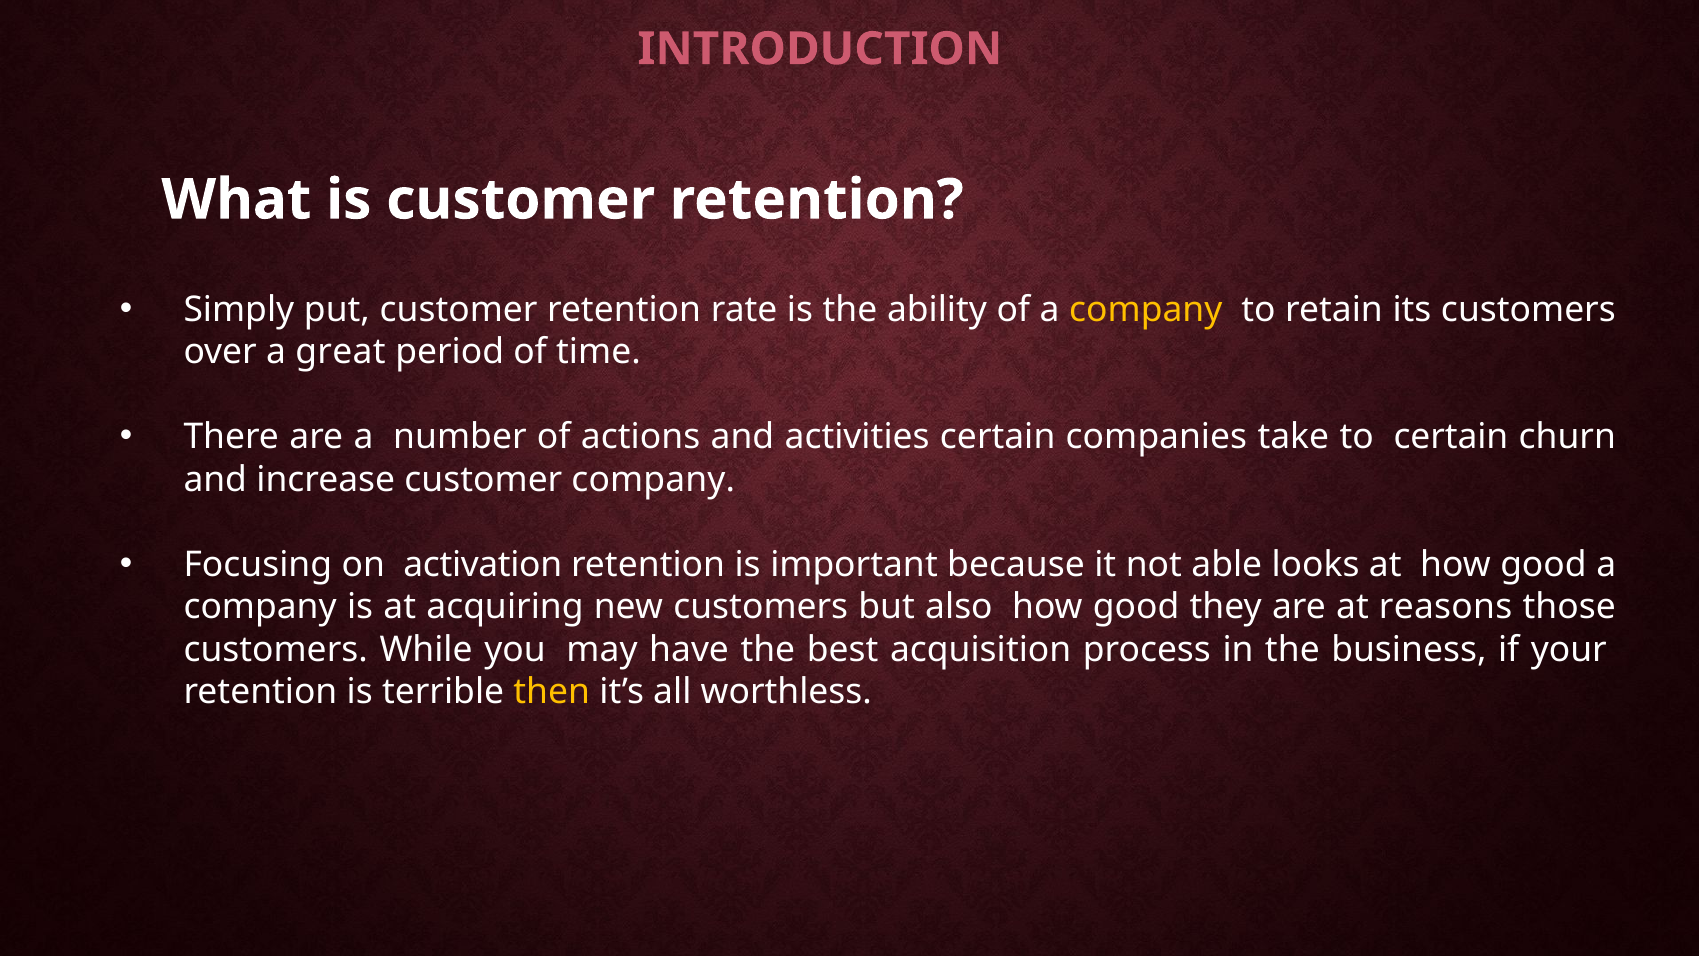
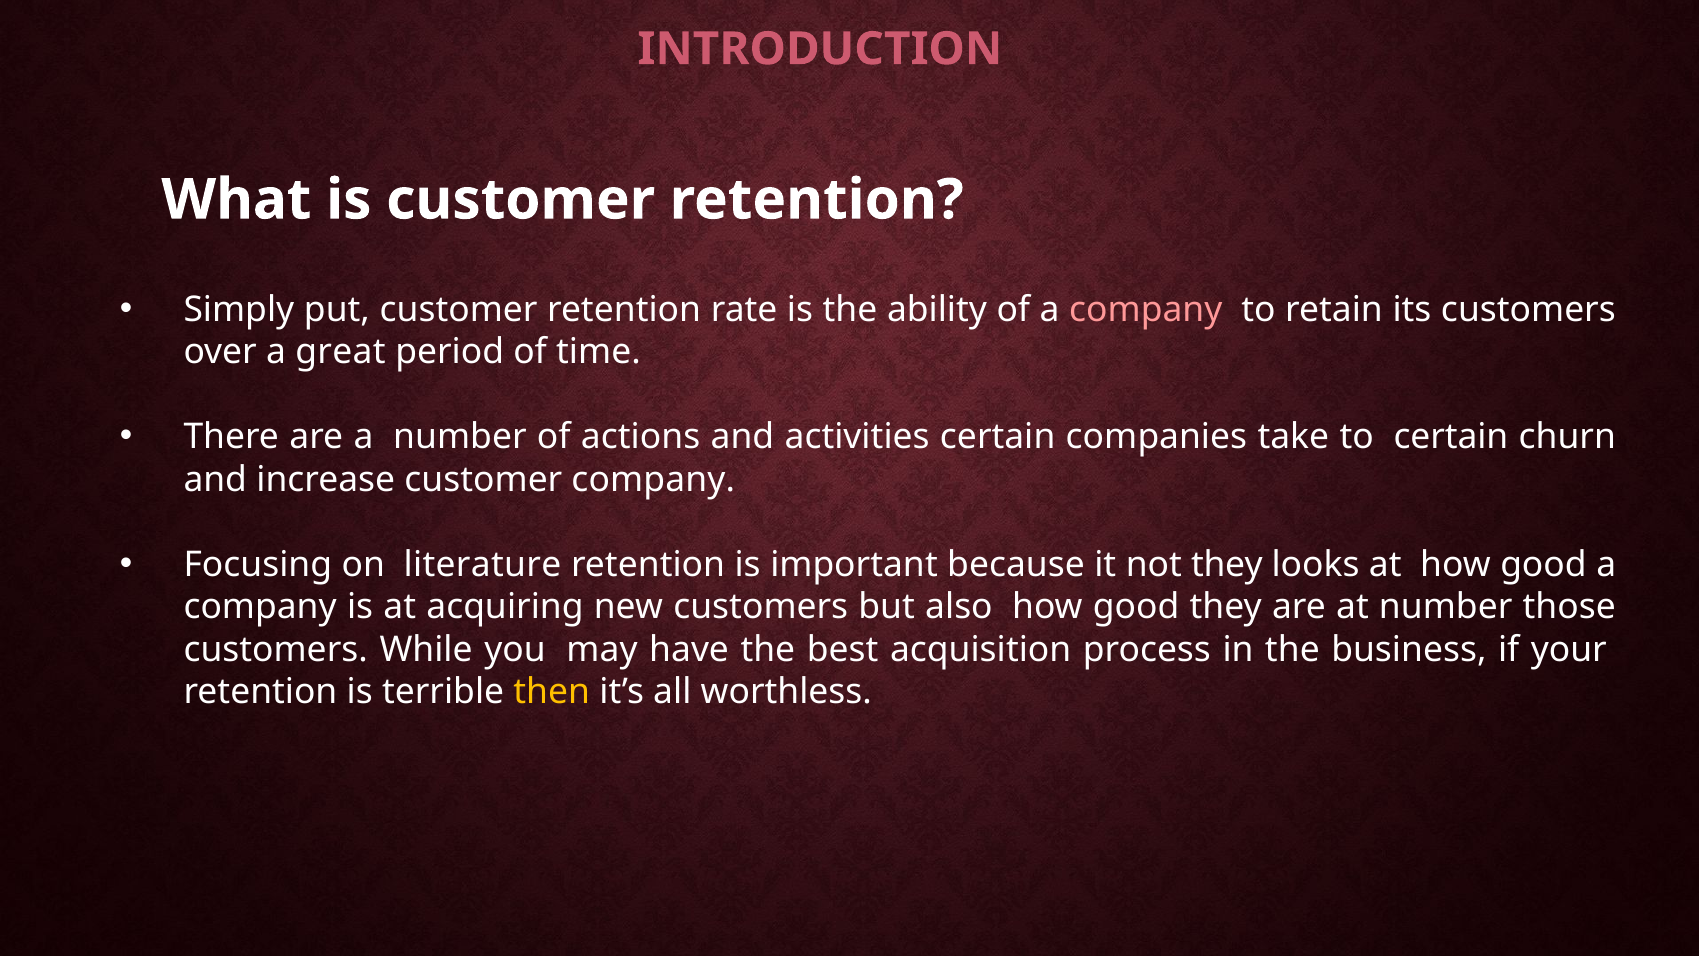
company at (1146, 309) colour: yellow -> pink
activation: activation -> literature
not able: able -> they
at reasons: reasons -> number
